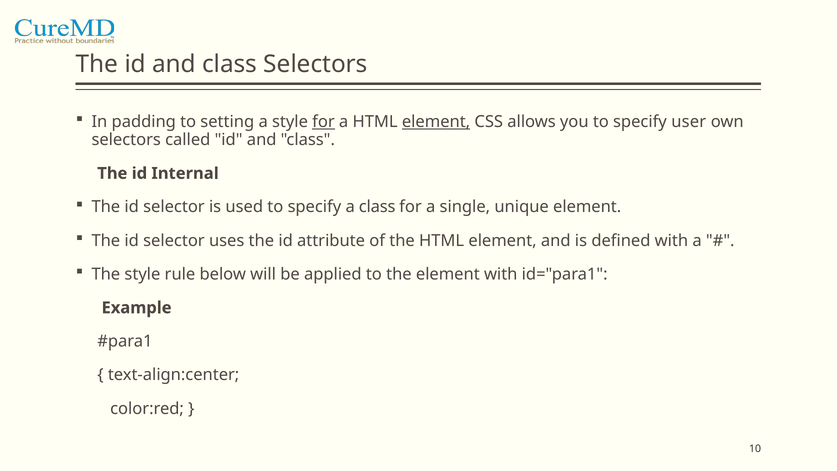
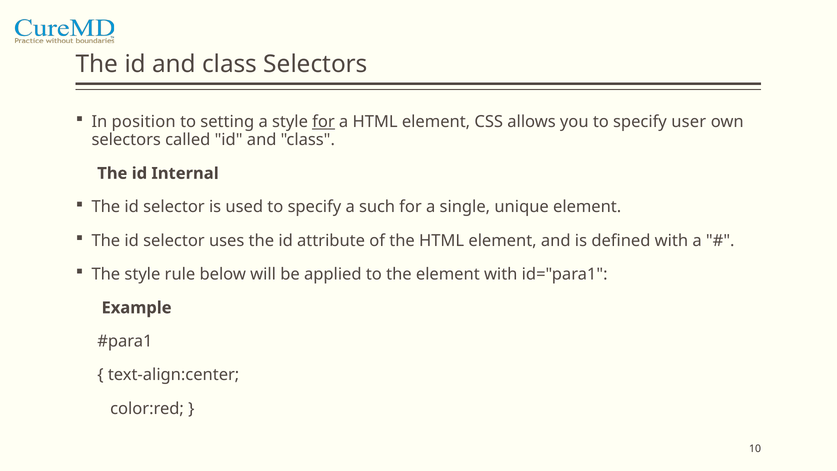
padding: padding -> position
element at (436, 122) underline: present -> none
a class: class -> such
